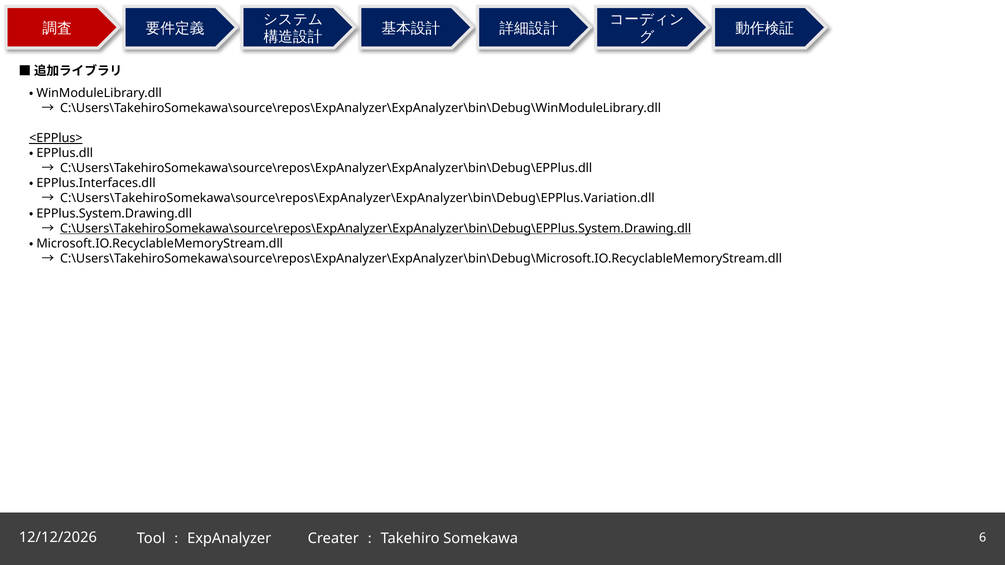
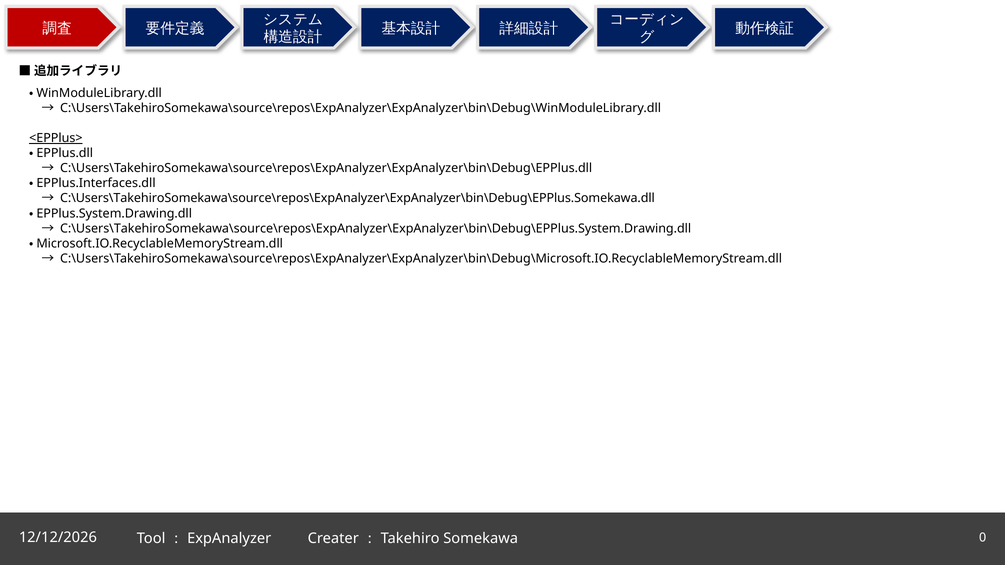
C:\Users\TakehiroSomekawa\source\repos\ExpAnalyzer\ExpAnalyzer\bin\Debug\EPPlus.Variation.dll: C:\Users\TakehiroSomekawa\source\repos\ExpAnalyzer\ExpAnalyzer\bin\Debug\EPPlus.Variation.dll -> C:\Users\TakehiroSomekawa\source\repos\ExpAnalyzer\ExpAnalyzer\bin\Debug\EPPlus.Somekawa.dll
C:\Users\TakehiroSomekawa\source\repos\ExpAnalyzer\ExpAnalyzer\bin\Debug\EPPlus.System.Drawing.dll underline: present -> none
6: 6 -> 0
